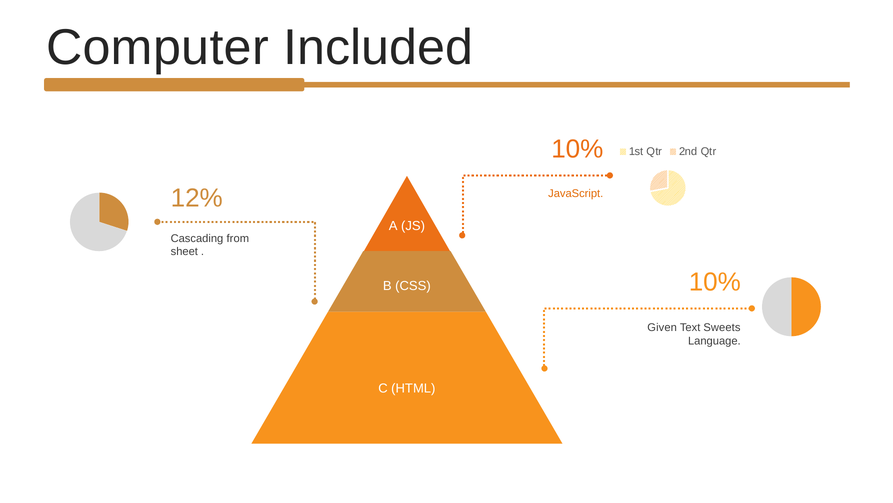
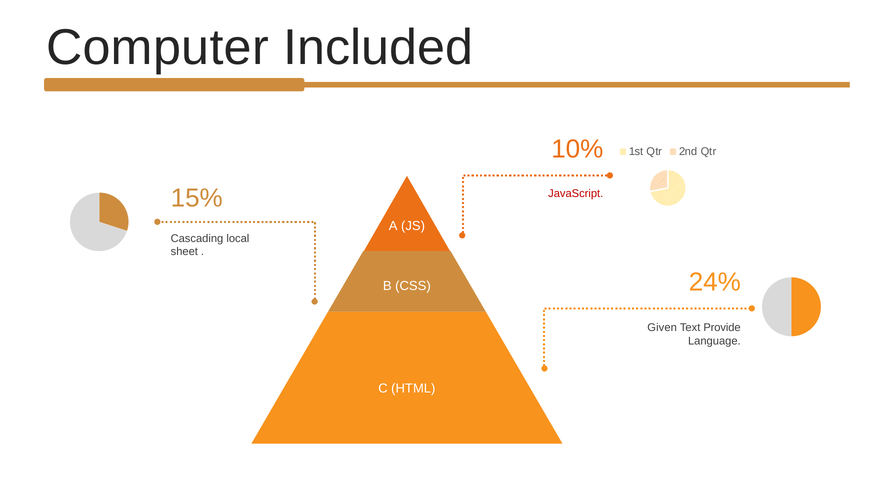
12%: 12% -> 15%
JavaScript colour: orange -> red
from: from -> local
10% at (715, 282): 10% -> 24%
Sweets: Sweets -> Provide
